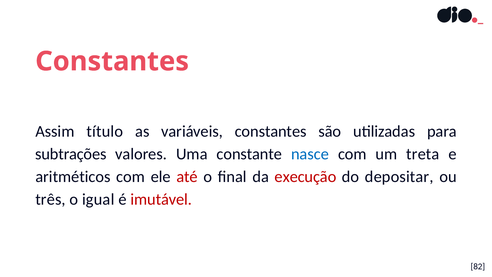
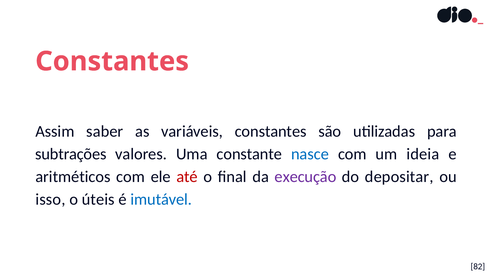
título: título -> saber
treta: treta -> ideia
execução colour: red -> purple
três: três -> isso
igual: igual -> úteis
imutável colour: red -> blue
